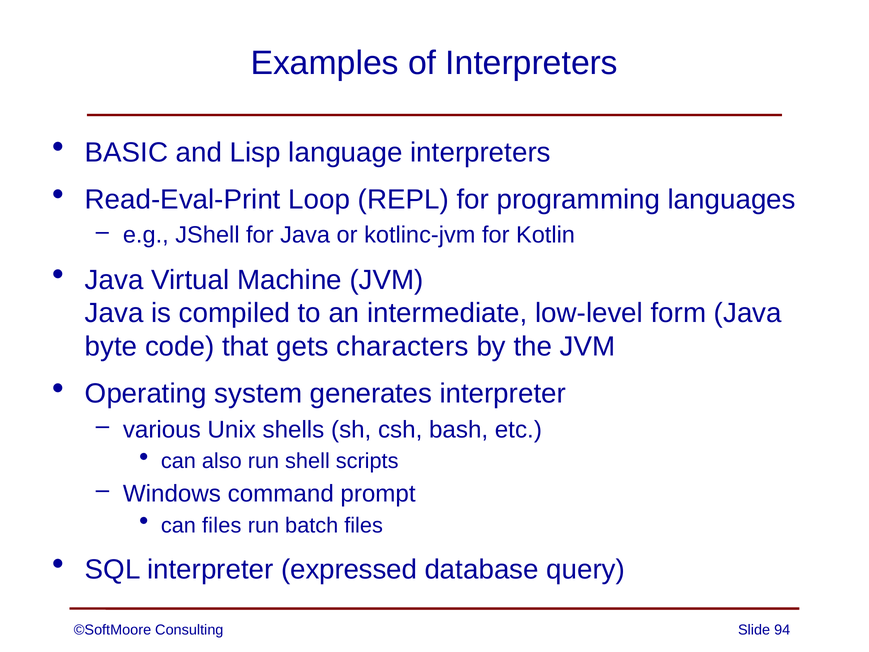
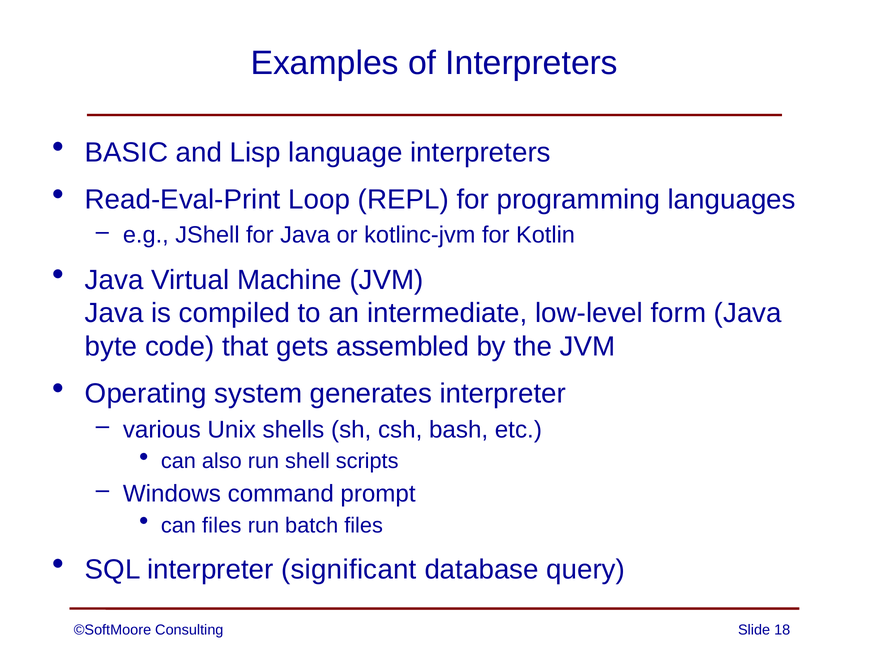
characters: characters -> assembled
expressed: expressed -> significant
94: 94 -> 18
